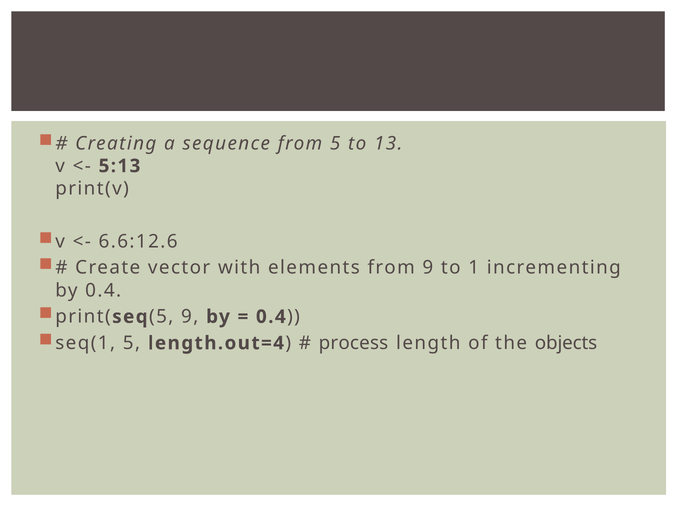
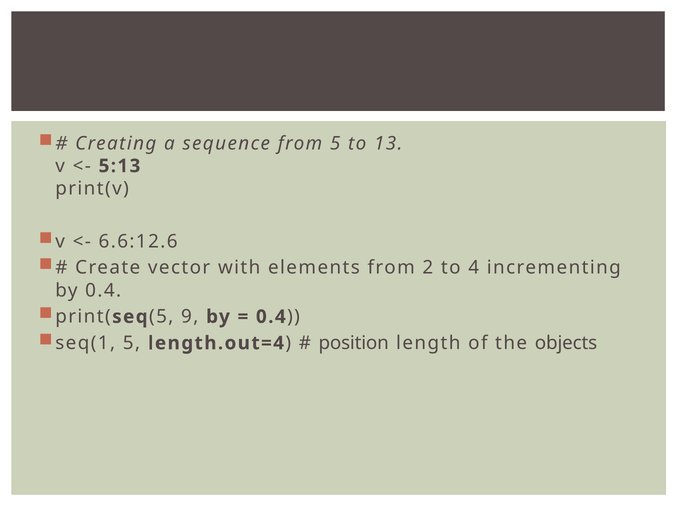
from 9: 9 -> 2
1: 1 -> 4
process: process -> position
